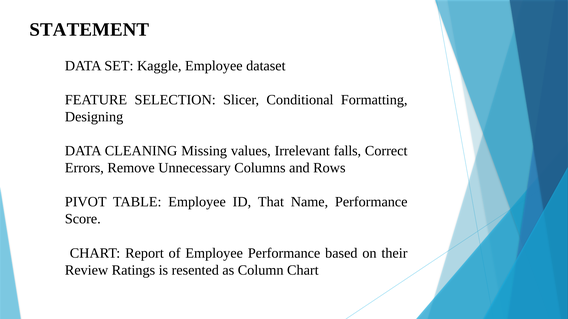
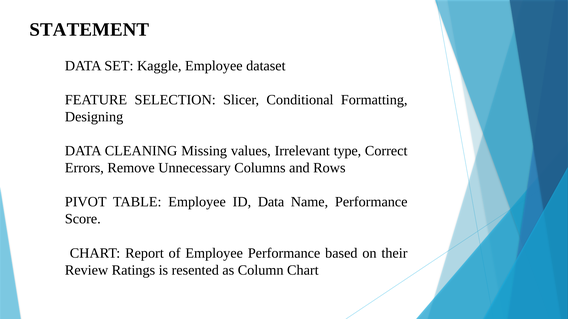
falls: falls -> type
ID That: That -> Data
